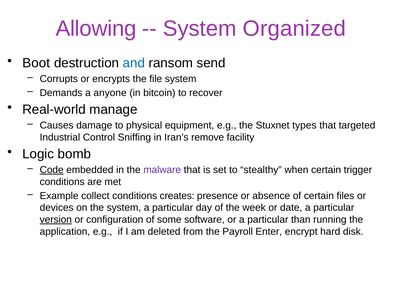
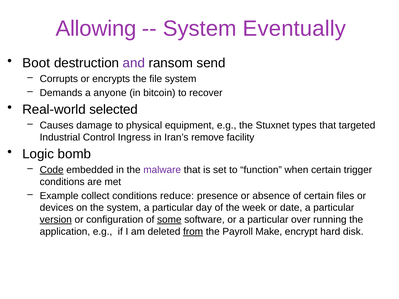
Organized: Organized -> Eventually
and colour: blue -> purple
manage: manage -> selected
Sniffing: Sniffing -> Ingress
stealthy: stealthy -> function
creates: creates -> reduce
some underline: none -> present
than: than -> over
from underline: none -> present
Enter: Enter -> Make
